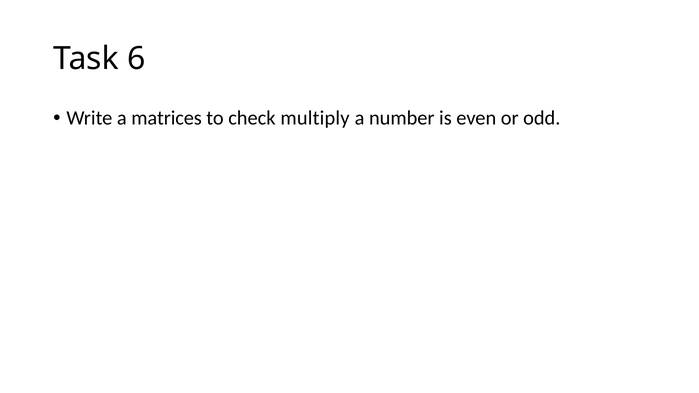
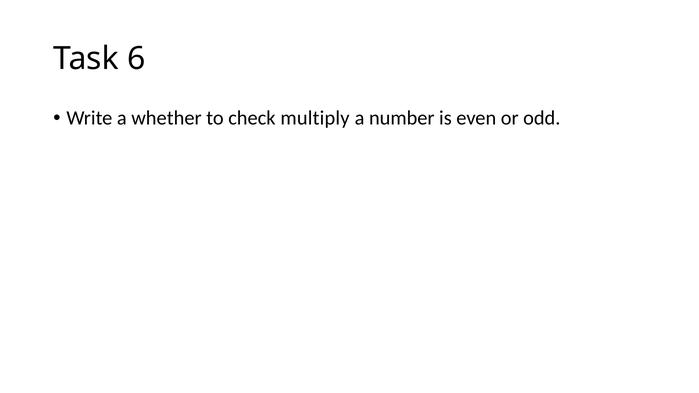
matrices: matrices -> whether
